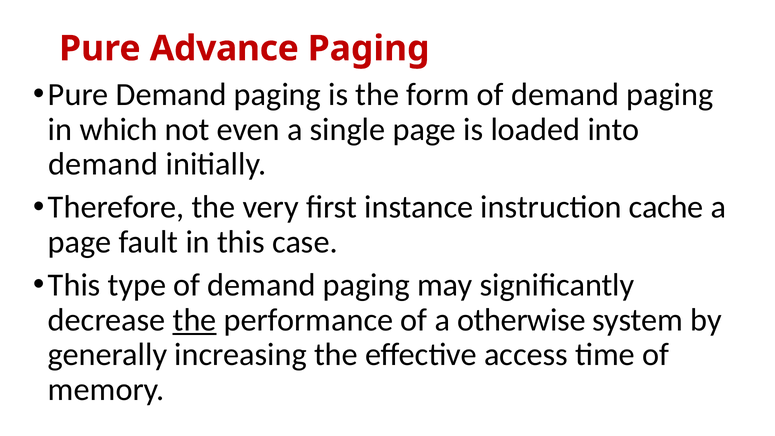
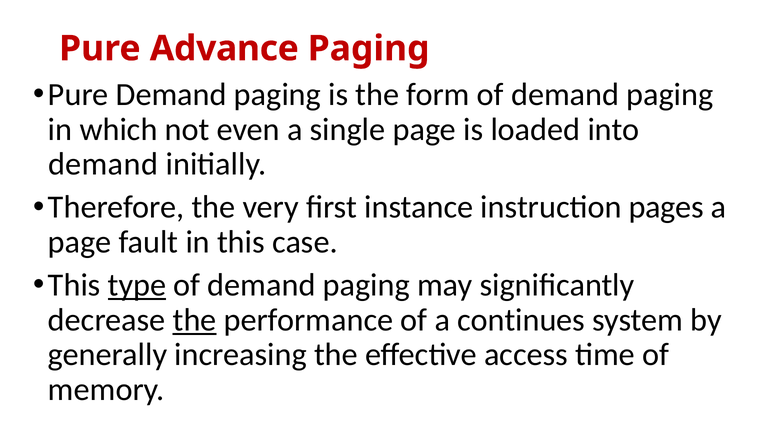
cache: cache -> pages
type underline: none -> present
otherwise: otherwise -> continues
